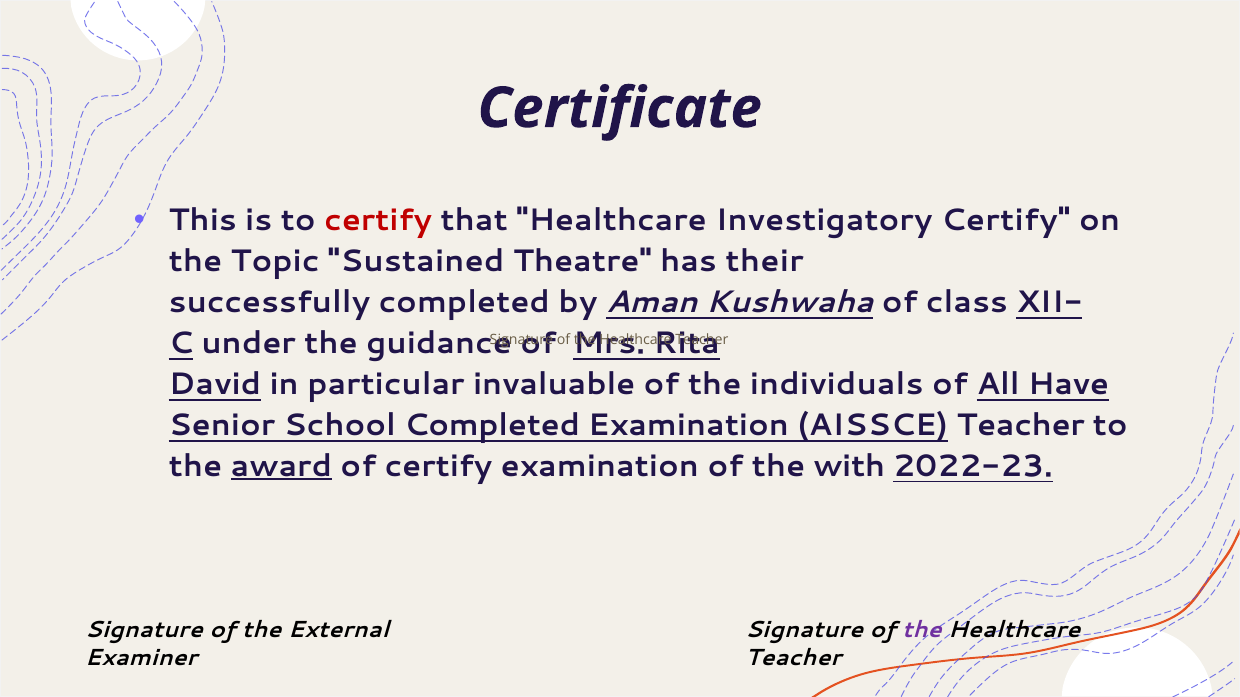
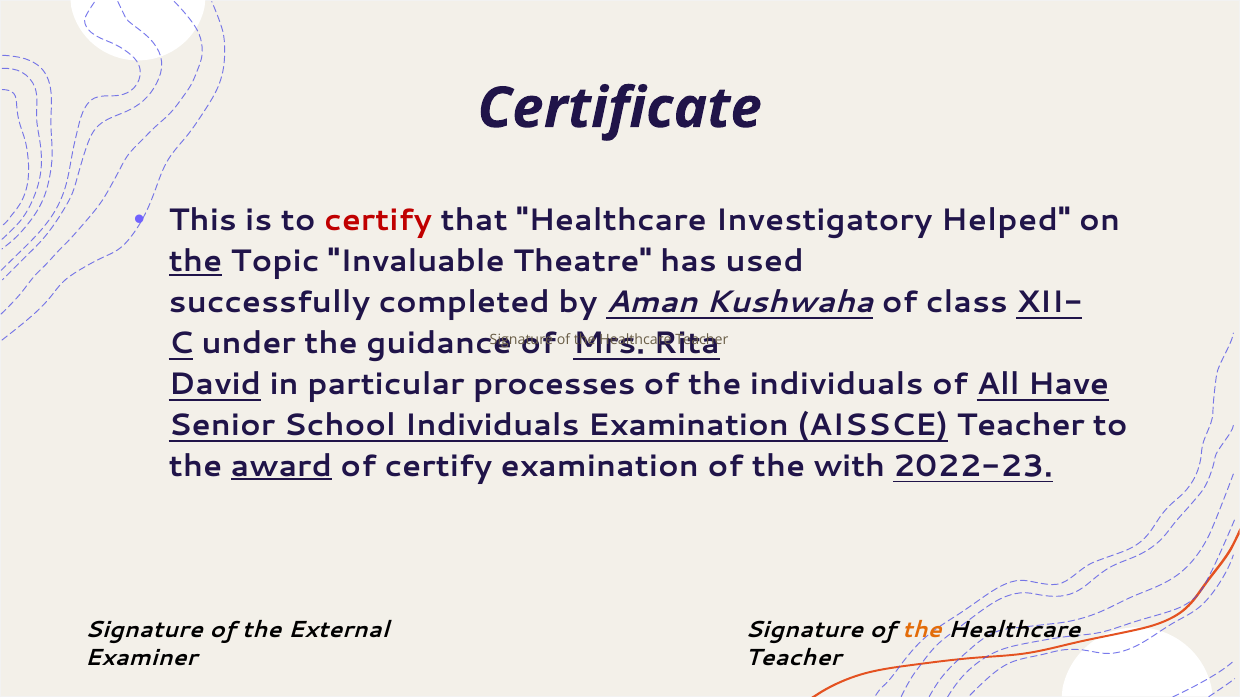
Investigatory Certify: Certify -> Helped
the at (195, 262) underline: none -> present
Sustained: Sustained -> Invaluable
their: their -> used
invaluable: invaluable -> processes
School Completed: Completed -> Individuals
the at (922, 630) colour: purple -> orange
